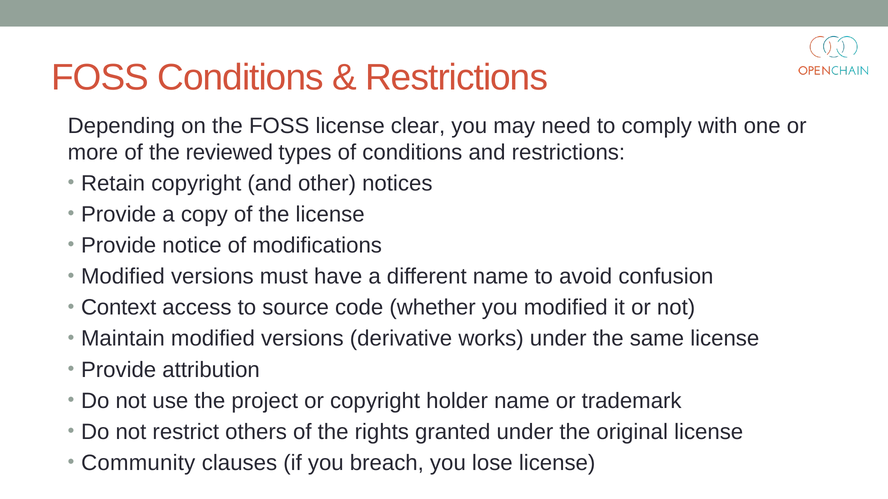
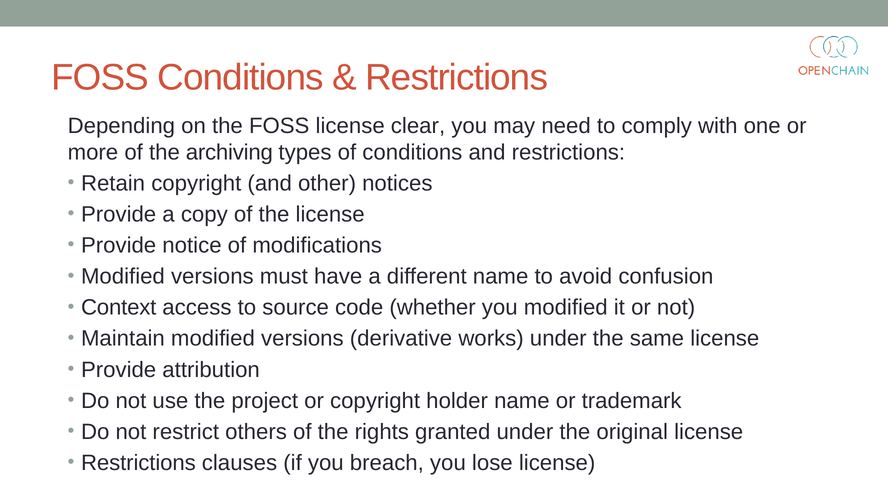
reviewed: reviewed -> archiving
Community at (138, 463): Community -> Restrictions
